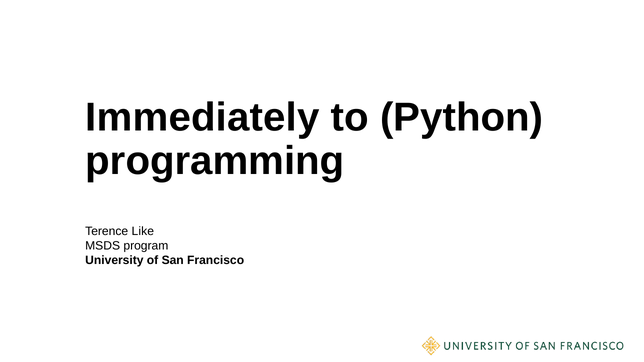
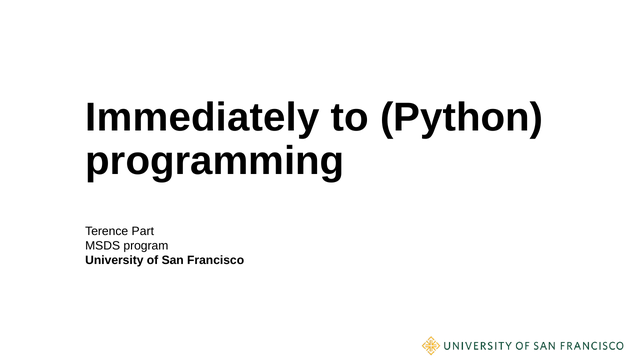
Like: Like -> Part
